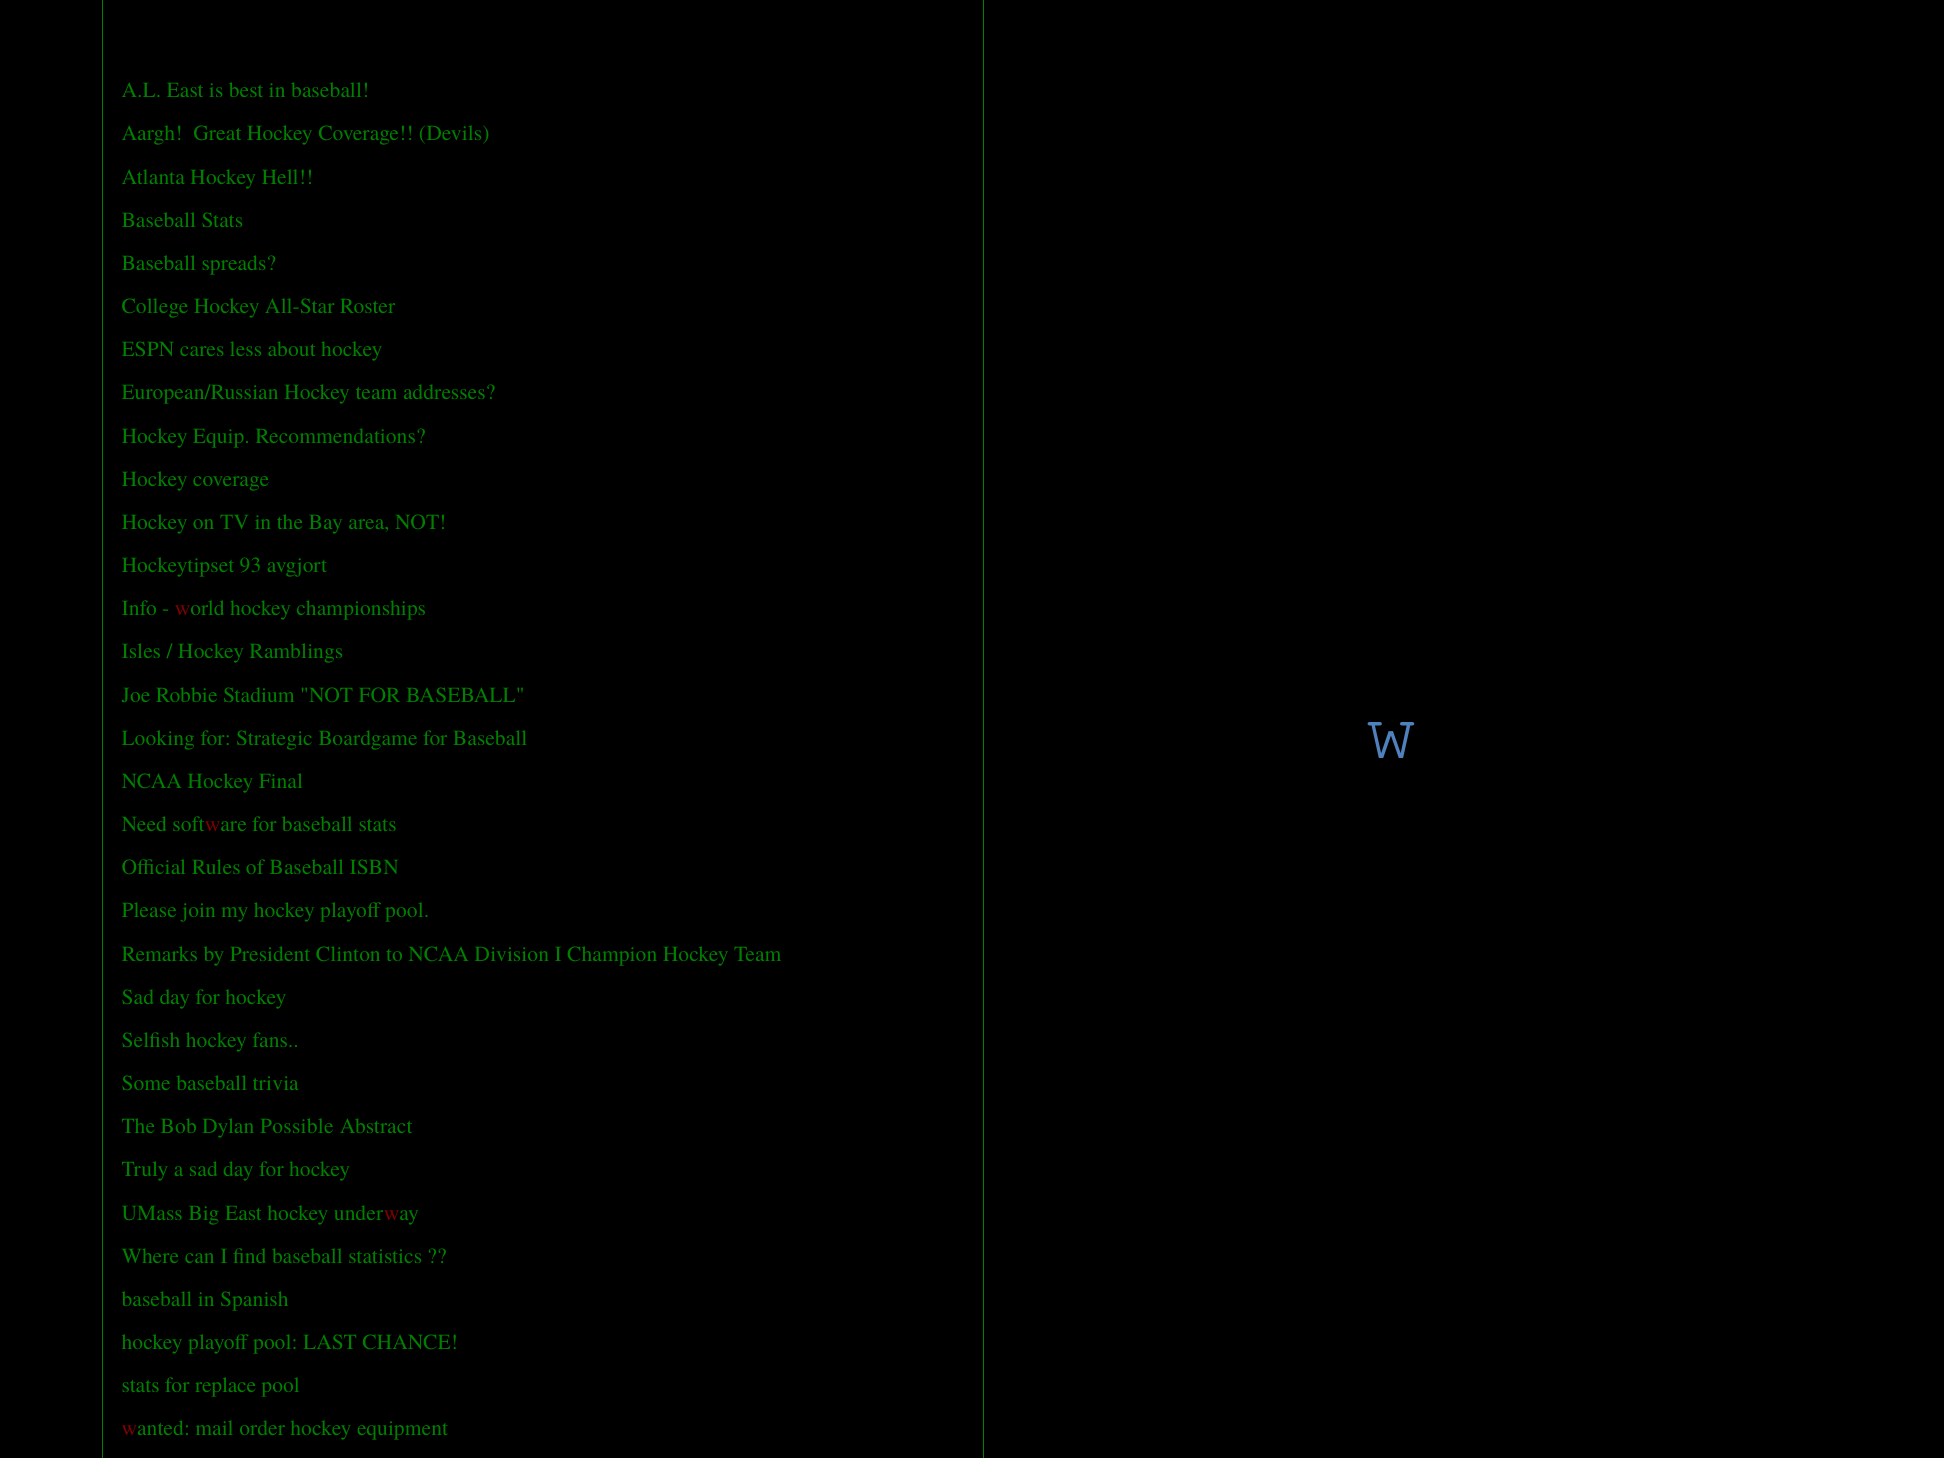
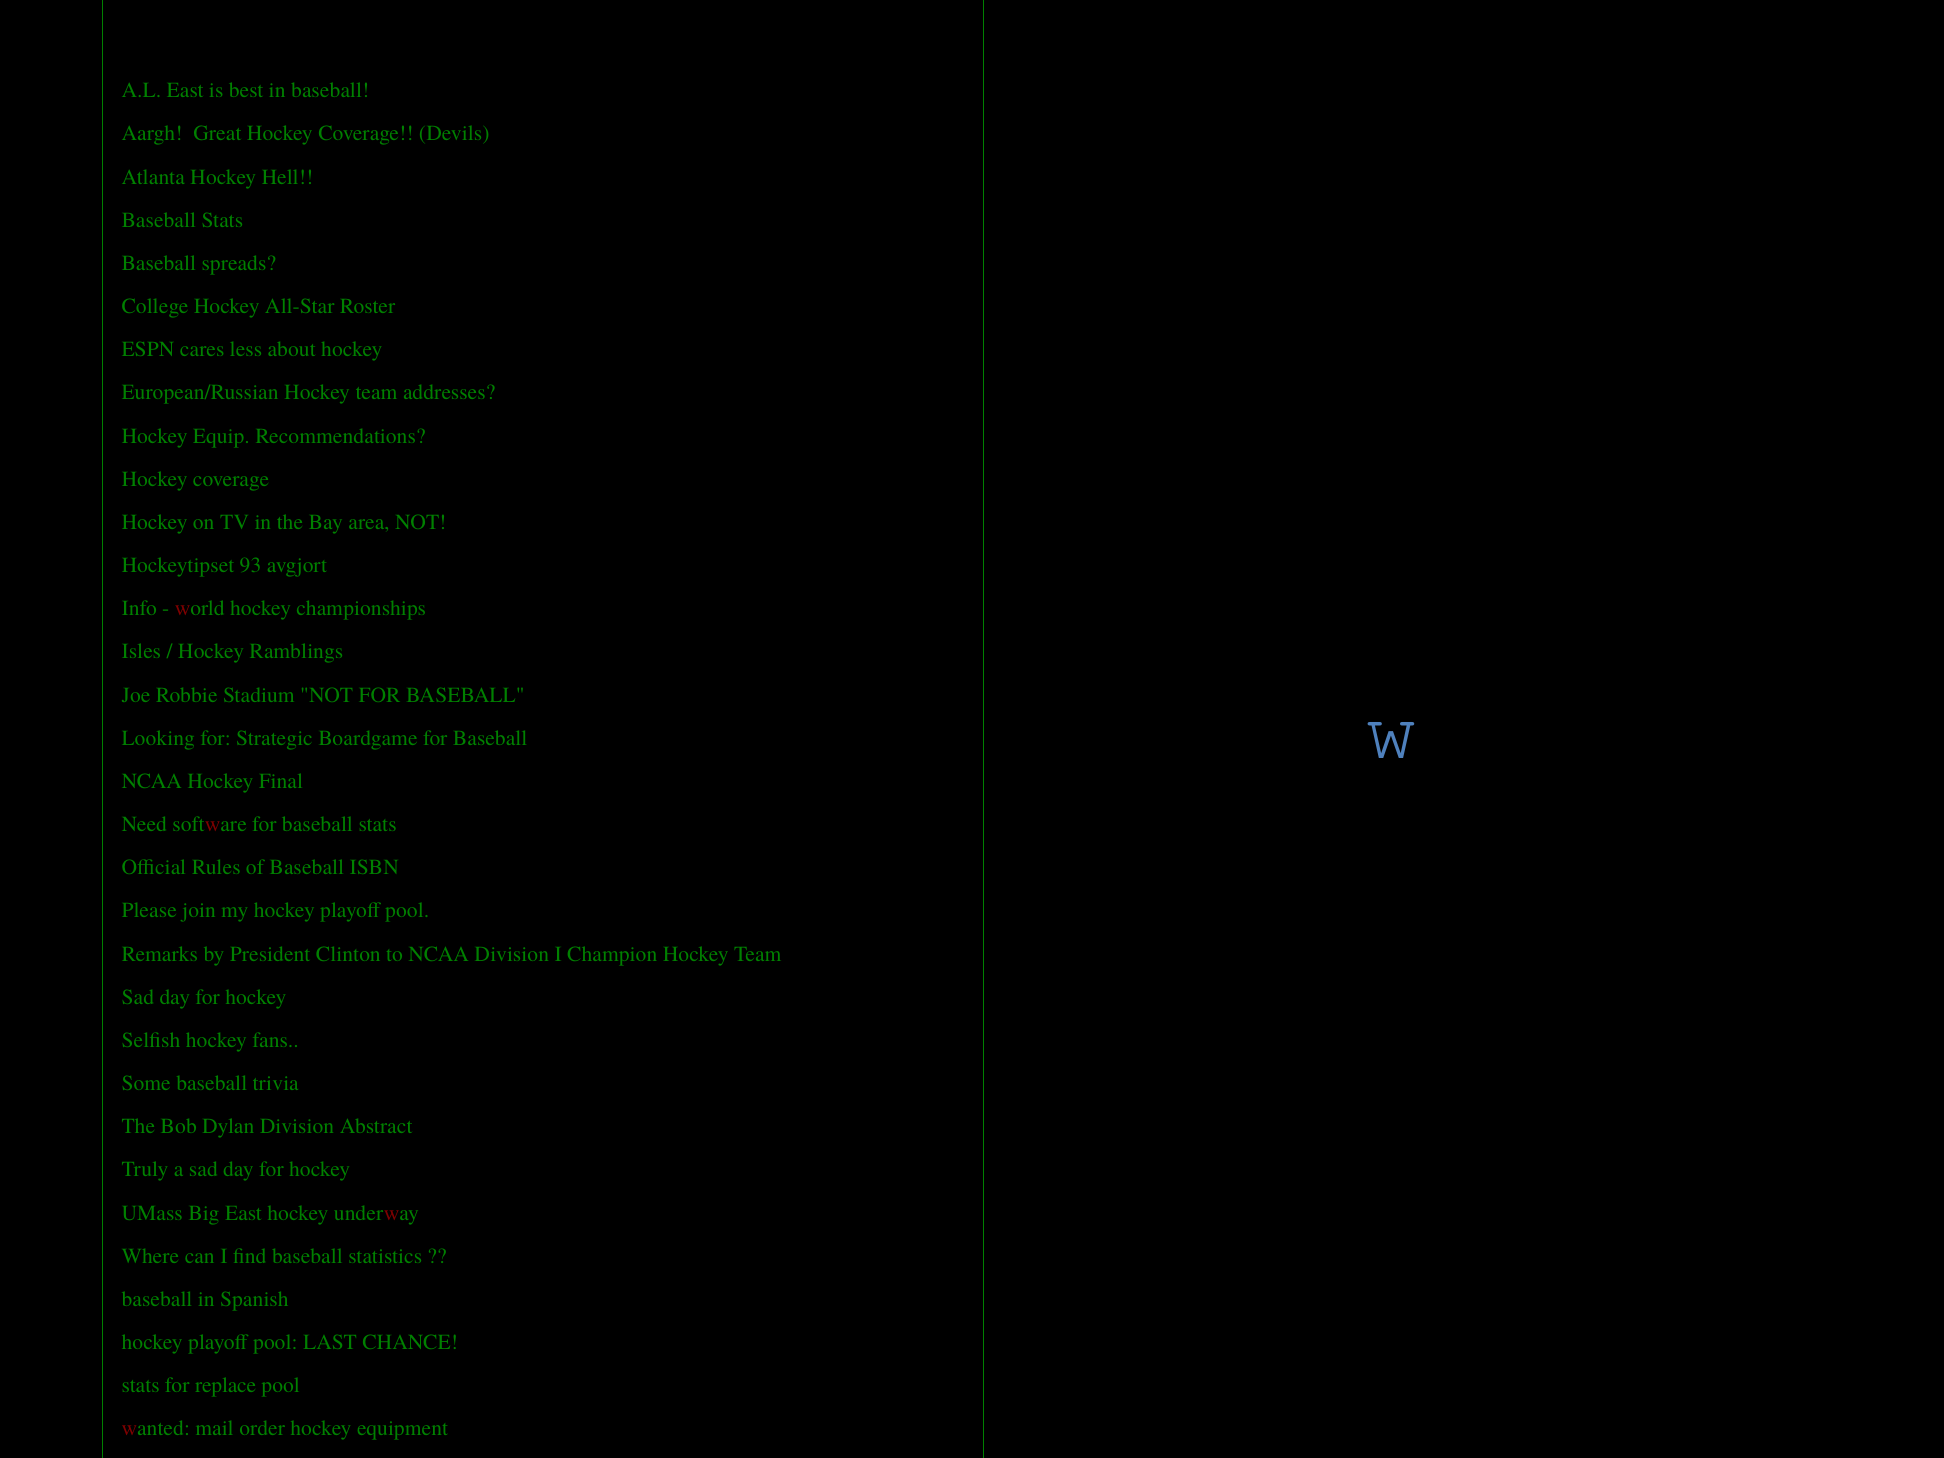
Dylan Possible: Possible -> Division
